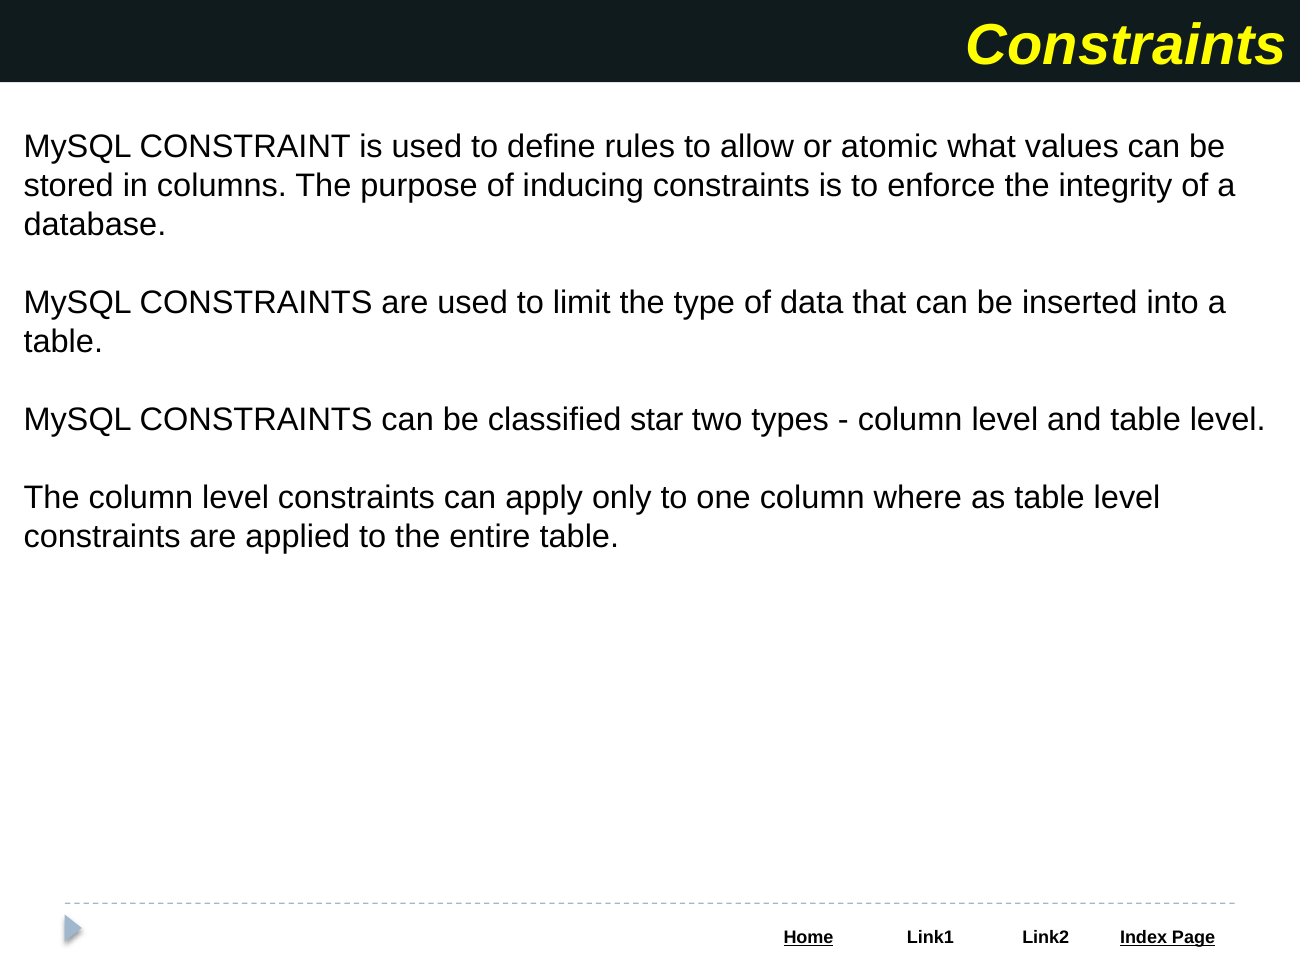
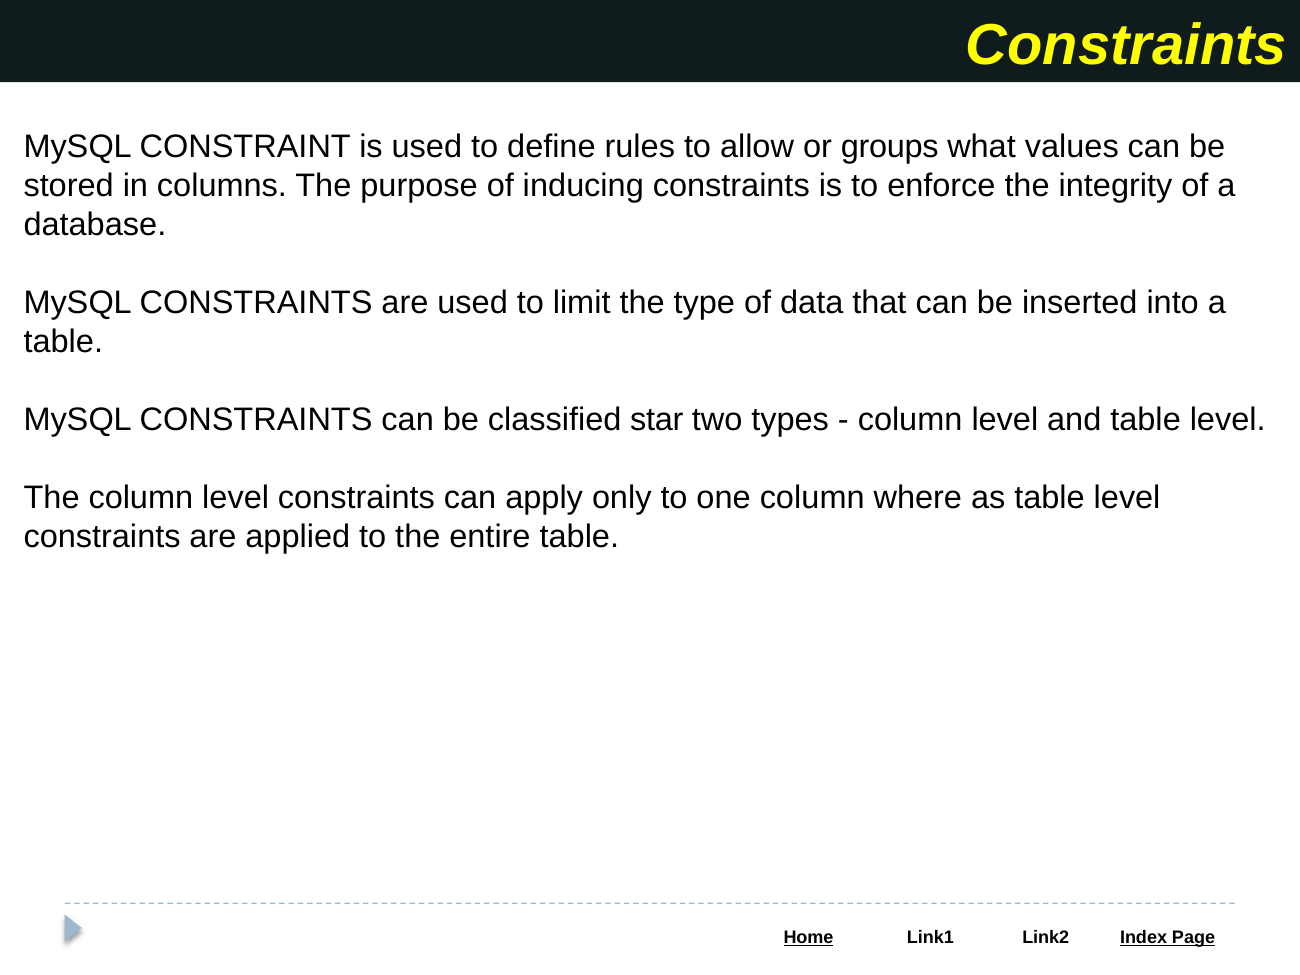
atomic: atomic -> groups
